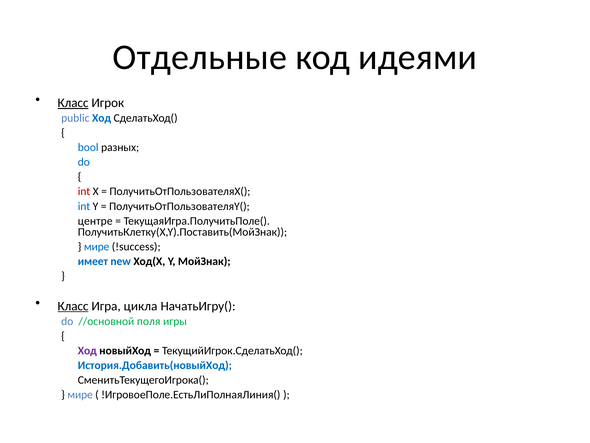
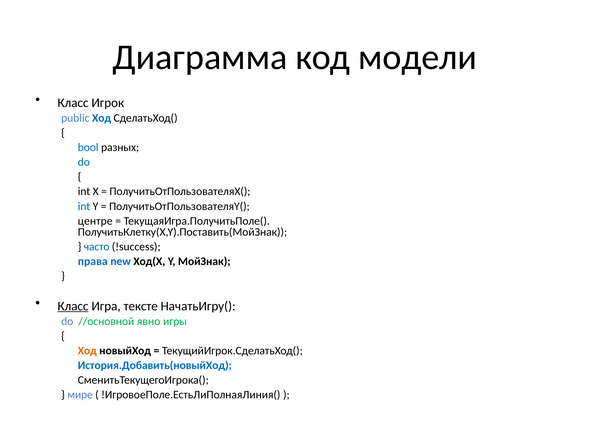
Отдельные: Отдельные -> Диаграмма
идеями: идеями -> модели
Класс at (73, 103) underline: present -> none
int at (84, 191) colour: red -> black
мире at (97, 246): мире -> часто
имеет: имеет -> права
цикла: цикла -> тексте
поля: поля -> явно
Ход at (87, 350) colour: purple -> orange
